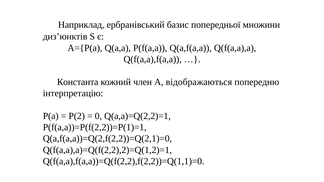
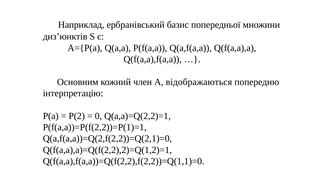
Константа: Константа -> Основним
